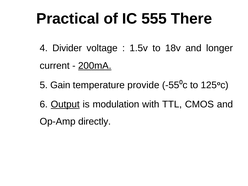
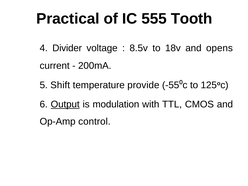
There: There -> Tooth
1.5v: 1.5v -> 8.5v
longer: longer -> opens
200mA underline: present -> none
Gain: Gain -> Shift
directly: directly -> control
